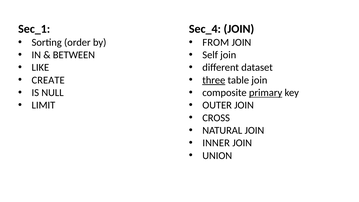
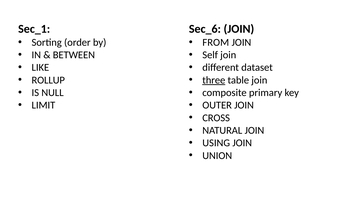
Sec_4: Sec_4 -> Sec_6
CREATE: CREATE -> ROLLUP
primary underline: present -> none
INNER: INNER -> USING
